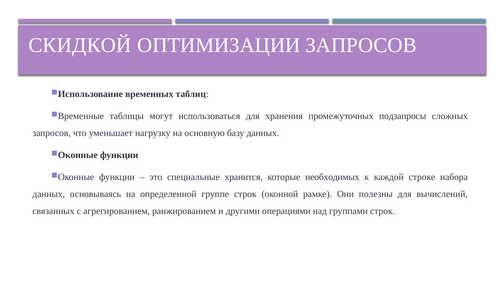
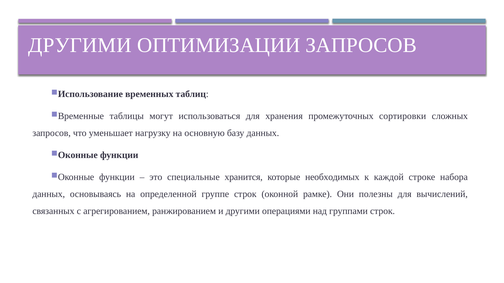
СКИДКОЙ at (80, 45): СКИДКОЙ -> ДРУГИМИ
подзапросы: подзапросы -> сортировки
